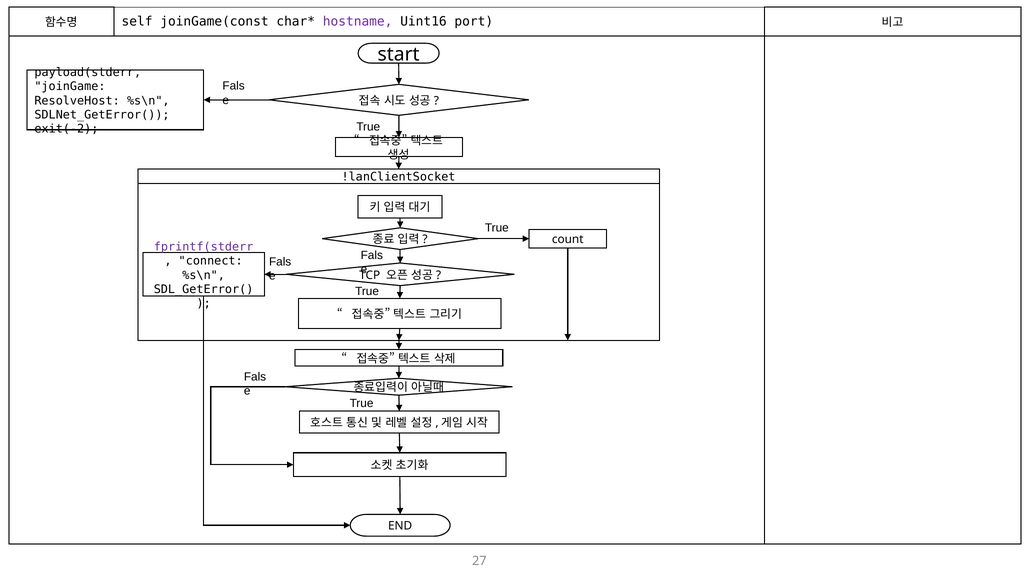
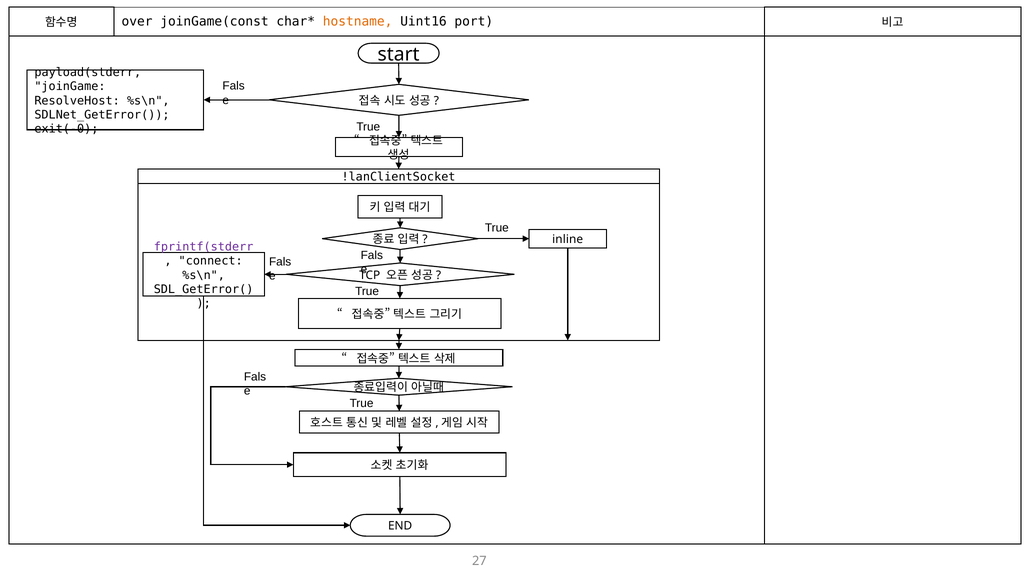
self: self -> over
hostname colour: purple -> orange
exit(-2: exit(-2 -> exit(-0
count: count -> inline
